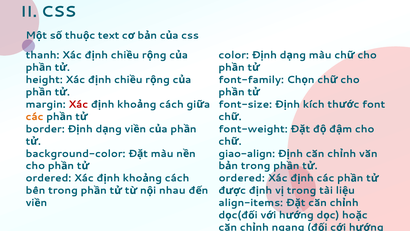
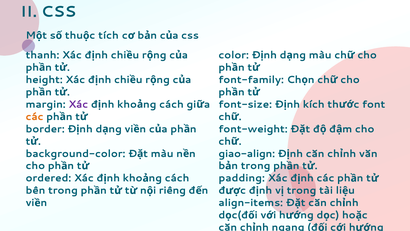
text: text -> tích
Xác at (78, 104) colour: red -> purple
ordered at (242, 178): ordered -> padding
nhau: nhau -> riêng
